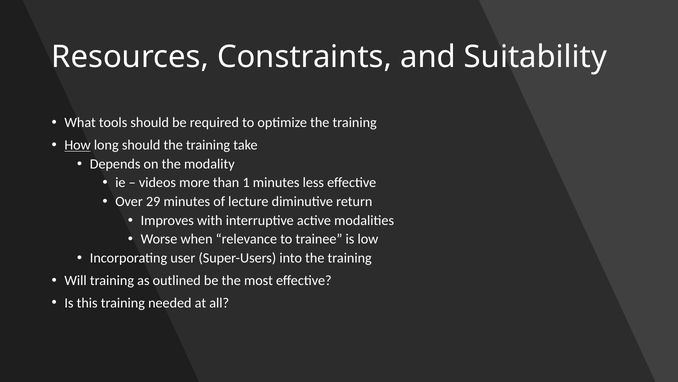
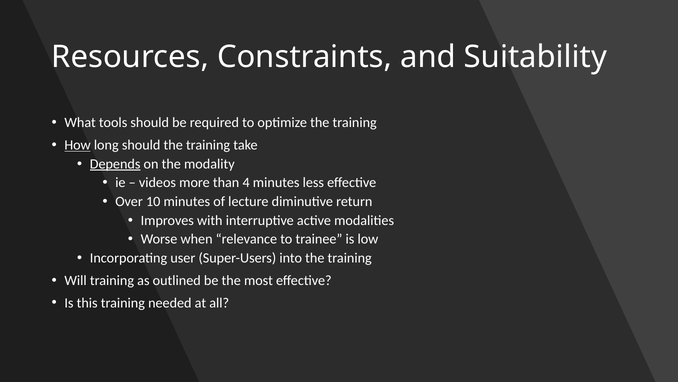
Depends underline: none -> present
1: 1 -> 4
29: 29 -> 10
